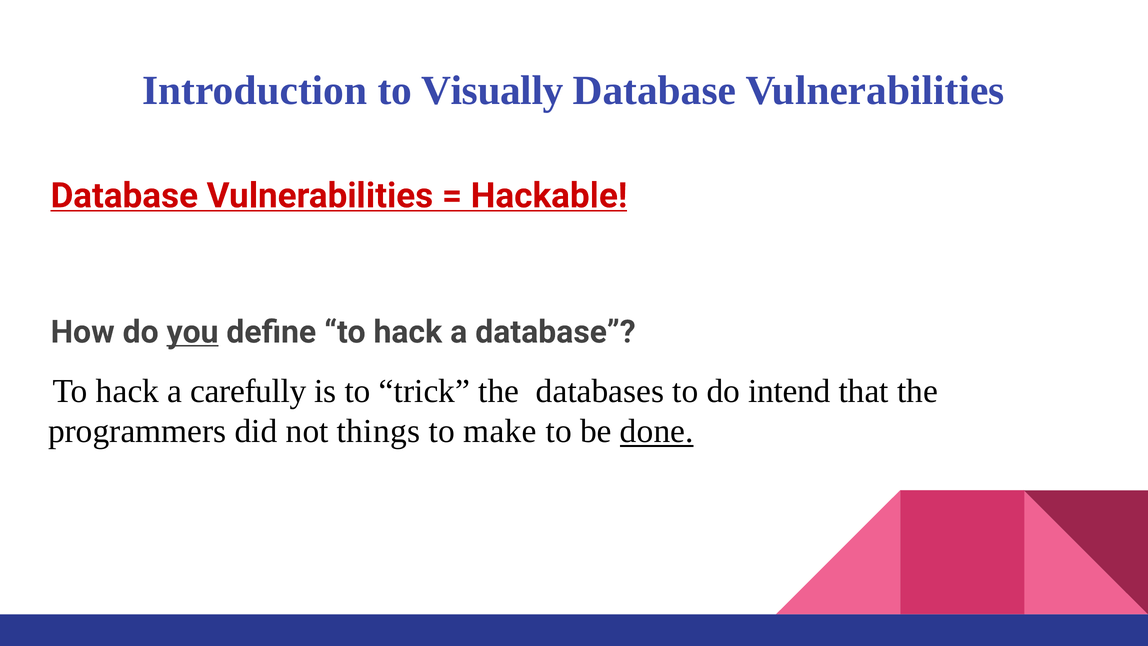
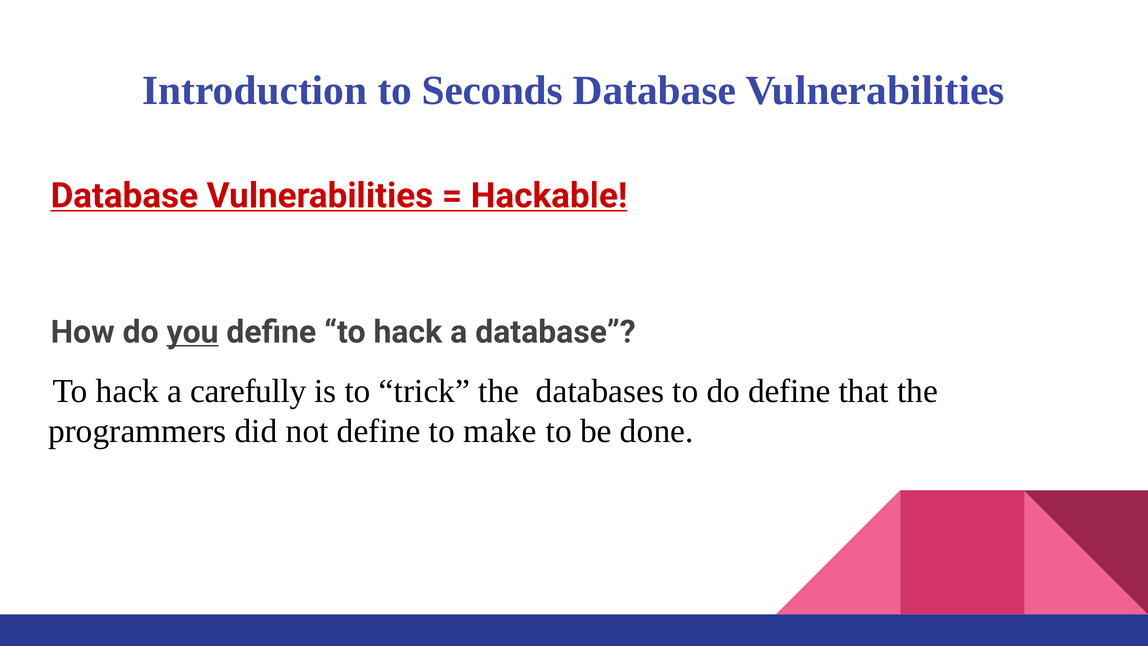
Visually: Visually -> Seconds
do intend: intend -> define
not things: things -> define
done underline: present -> none
